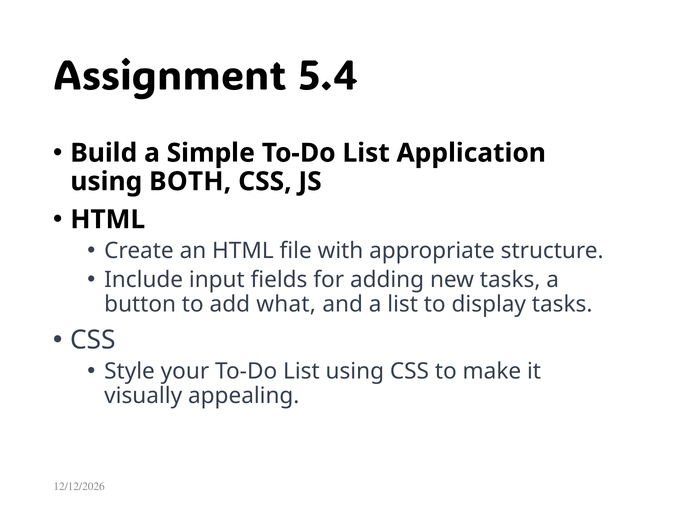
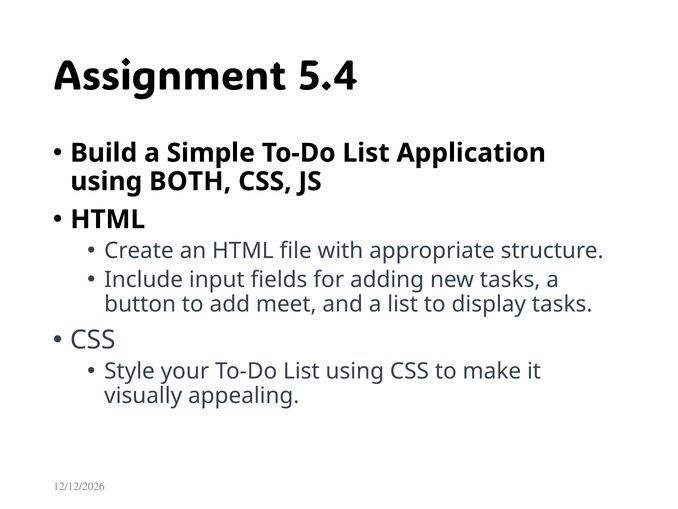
what: what -> meet
